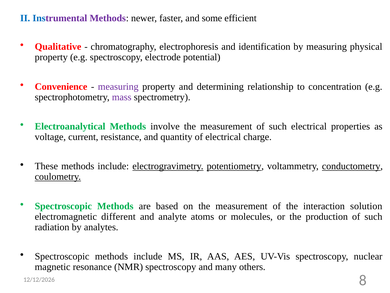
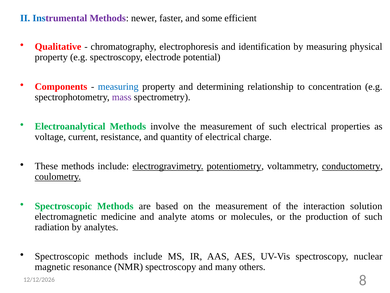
Convenience: Convenience -> Components
measuring at (118, 86) colour: purple -> blue
different: different -> medicine
